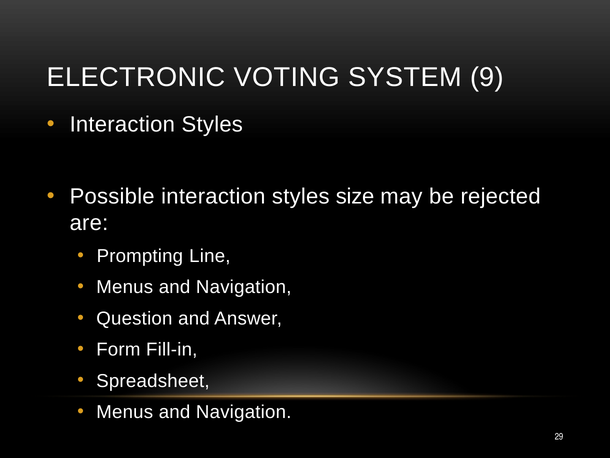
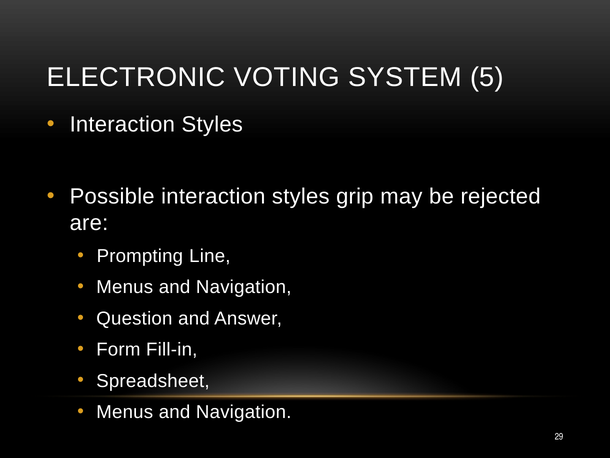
9: 9 -> 5
size: size -> grip
